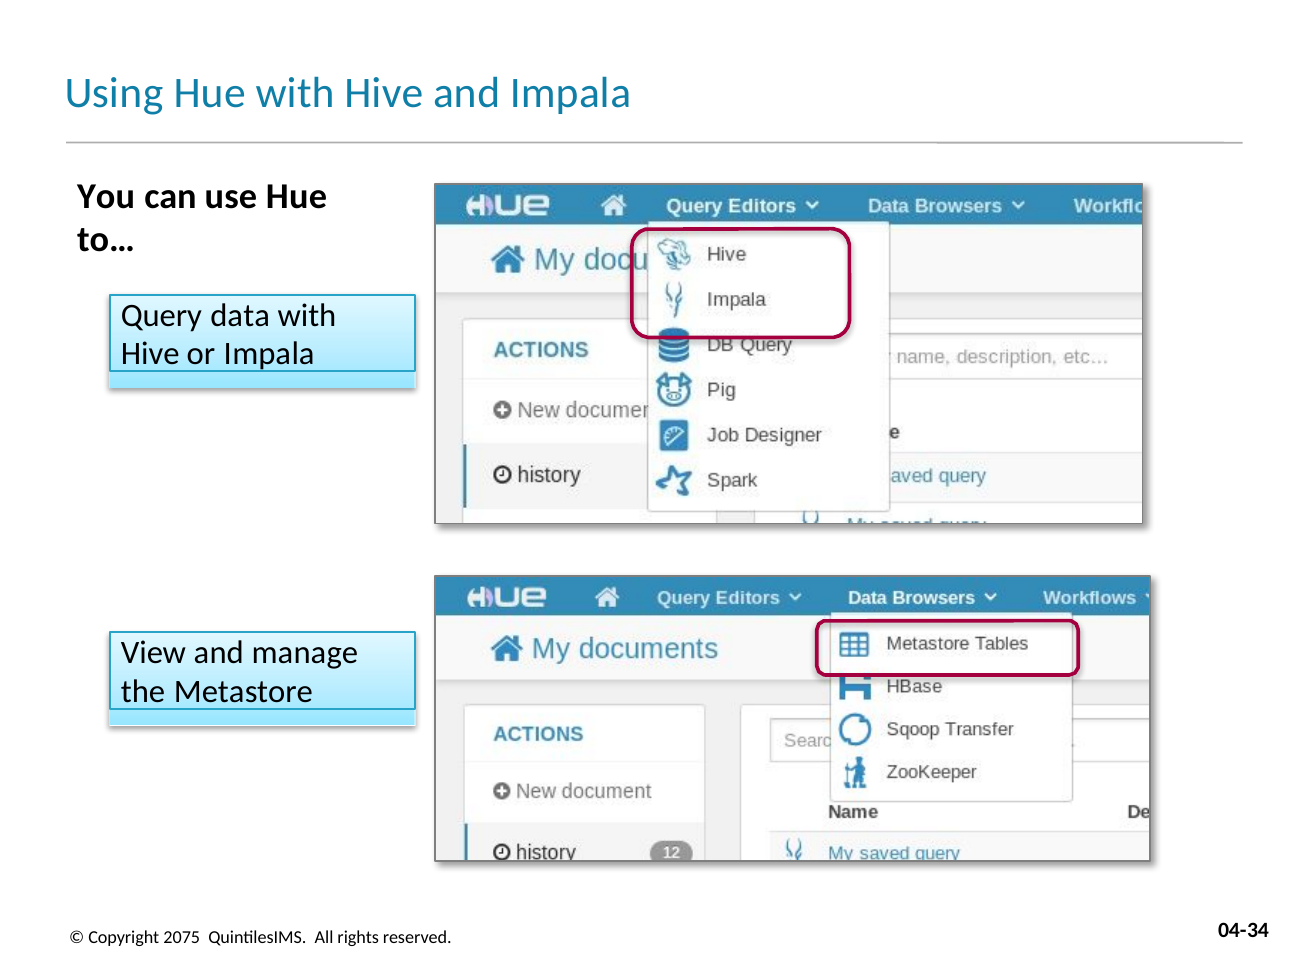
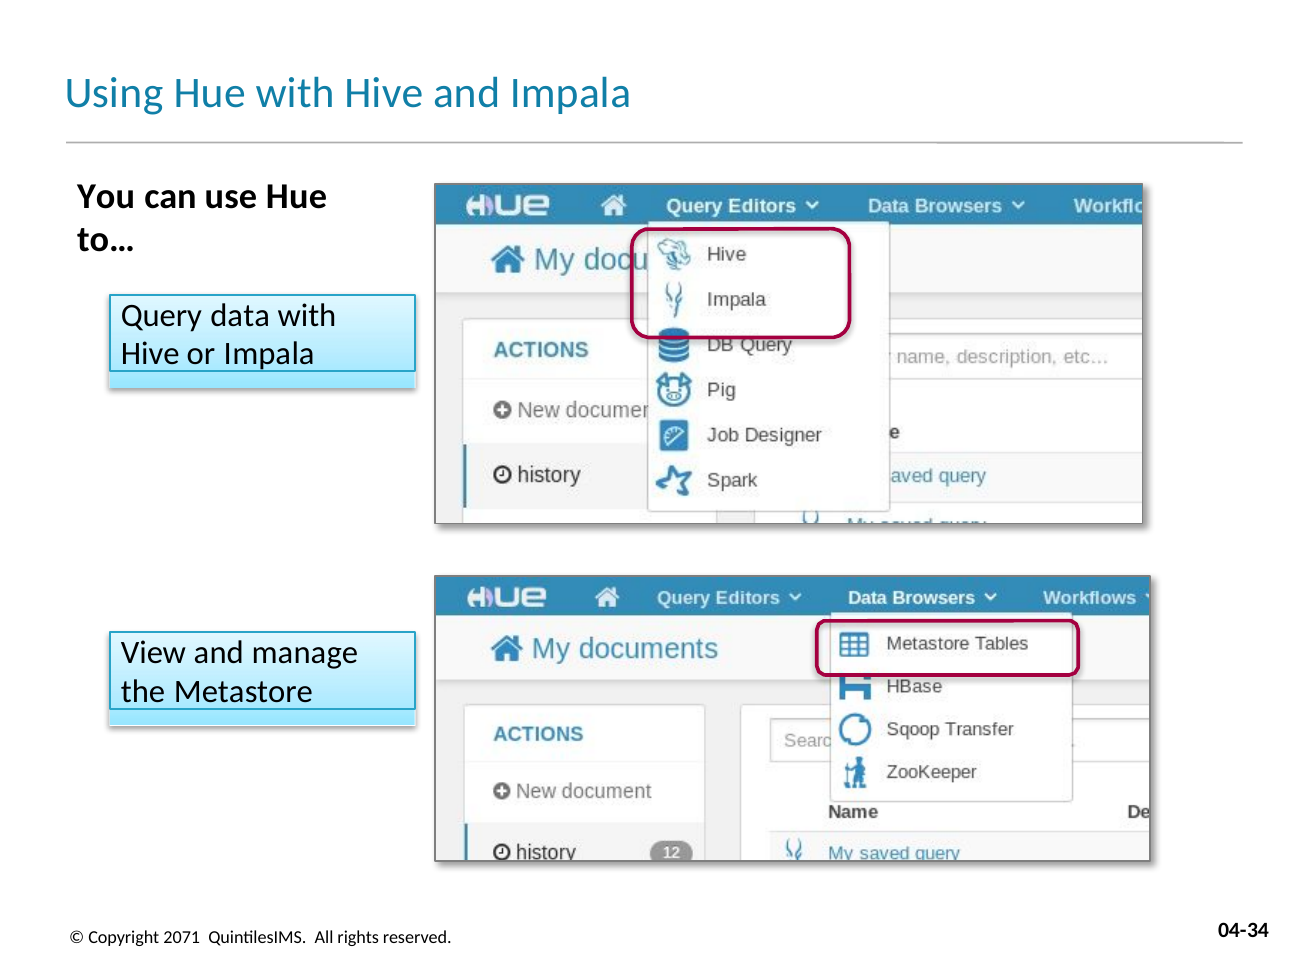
2075: 2075 -> 2071
